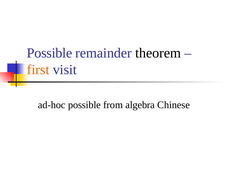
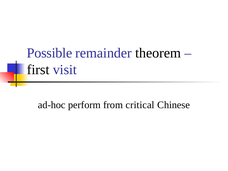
first colour: orange -> black
ad-hoc possible: possible -> perform
algebra: algebra -> critical
